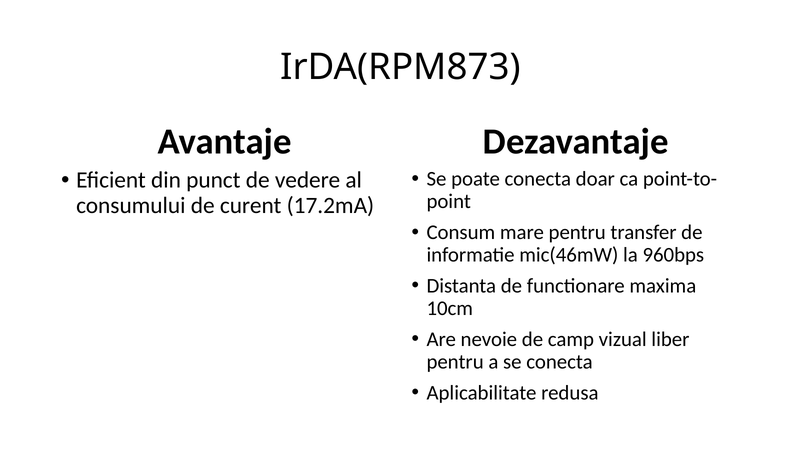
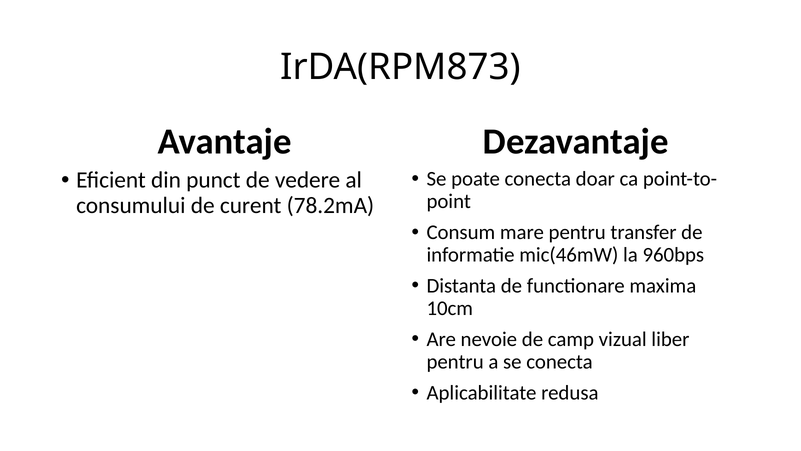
17.2mA: 17.2mA -> 78.2mA
